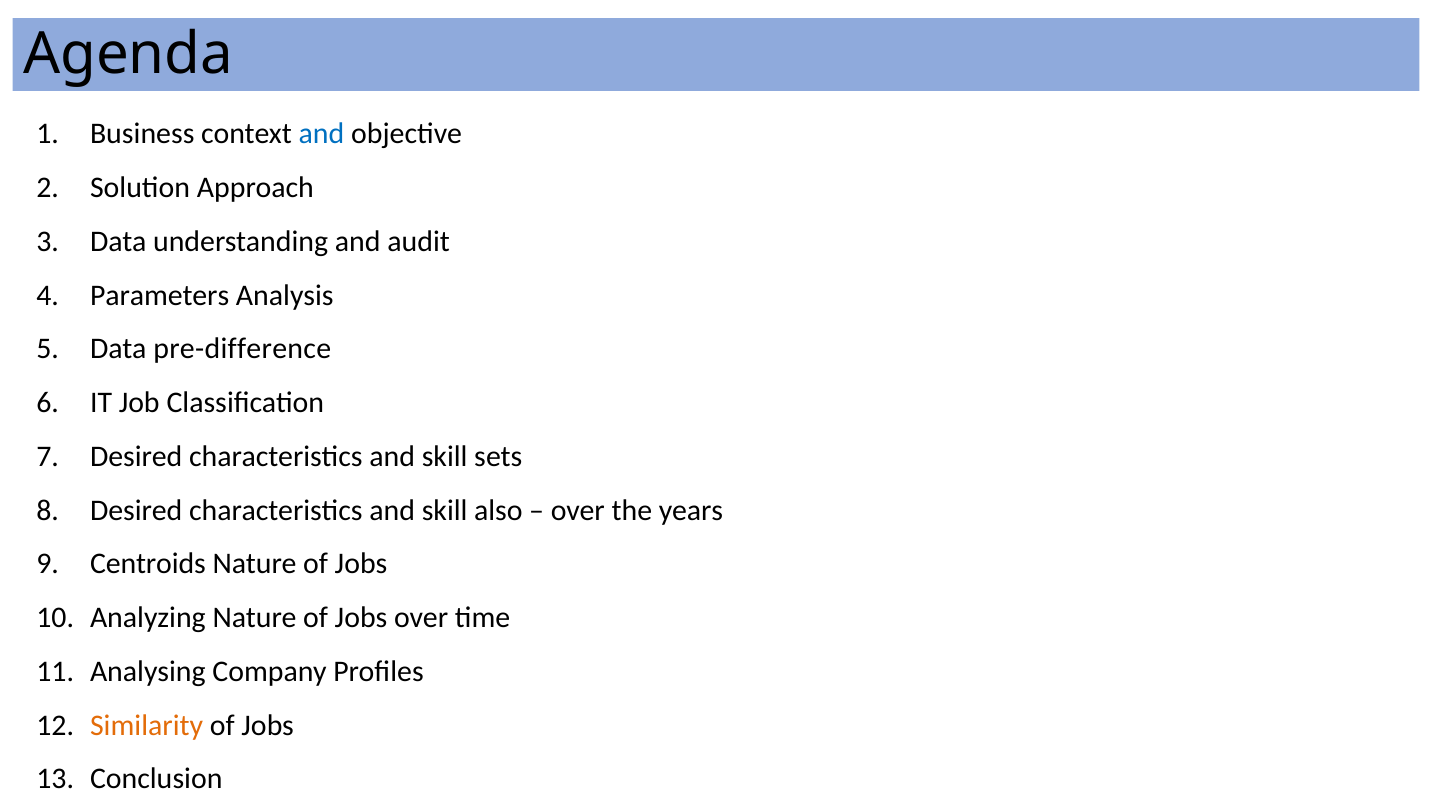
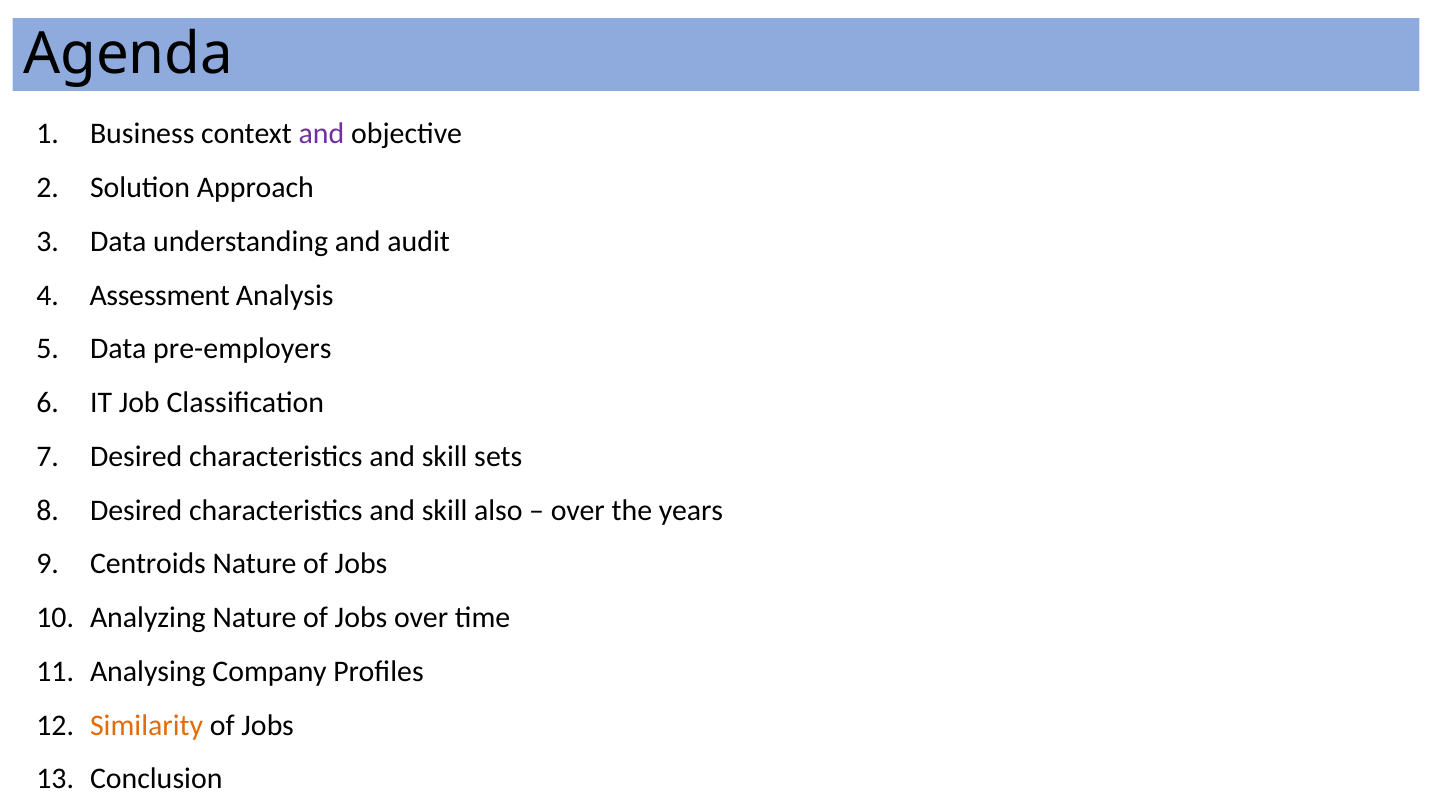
and at (321, 134) colour: blue -> purple
Parameters: Parameters -> Assessment
pre-difference: pre-difference -> pre-employers
